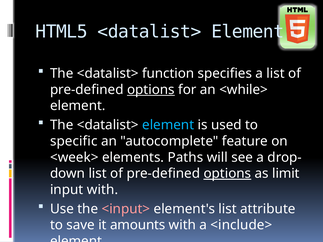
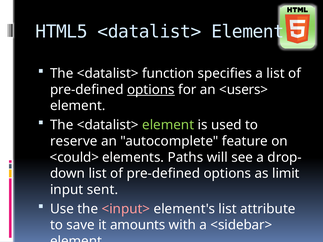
<while>: <while> -> <users>
element at (168, 125) colour: light blue -> light green
specific: specific -> reserve
<week>: <week> -> <could>
options at (227, 174) underline: present -> none
input with: with -> sent
<include>: <include> -> <sidebar>
